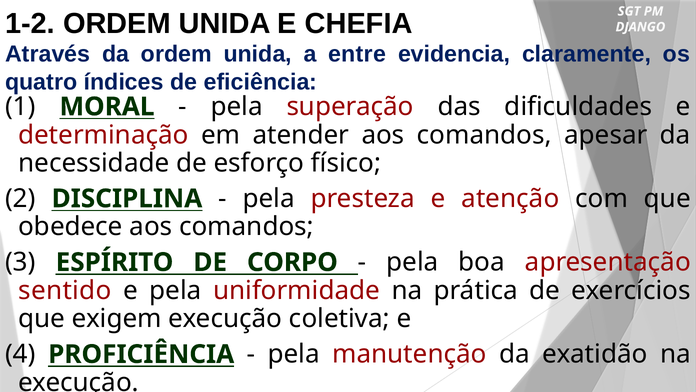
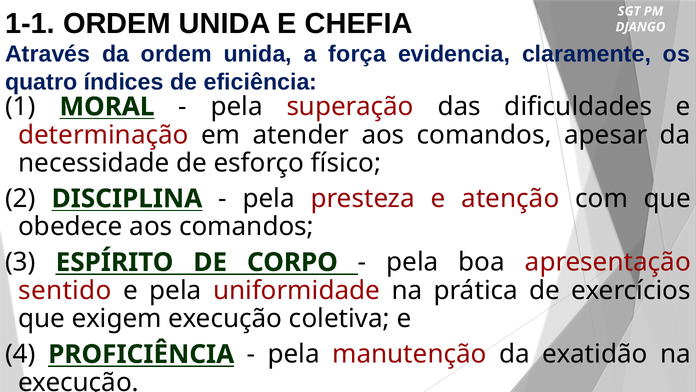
1-2: 1-2 -> 1-1
entre: entre -> força
